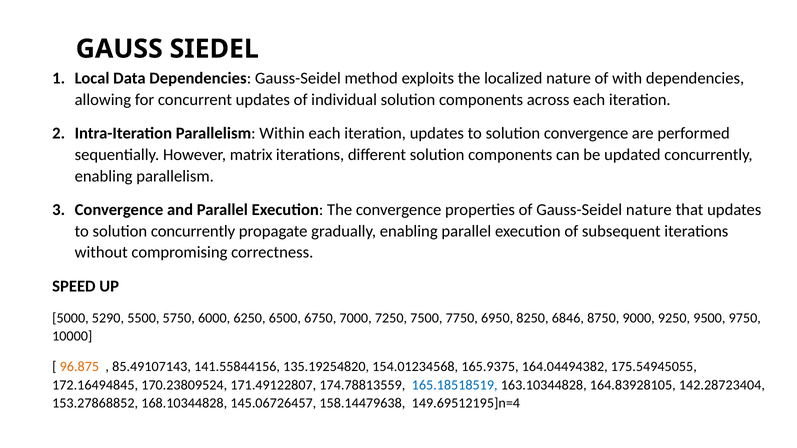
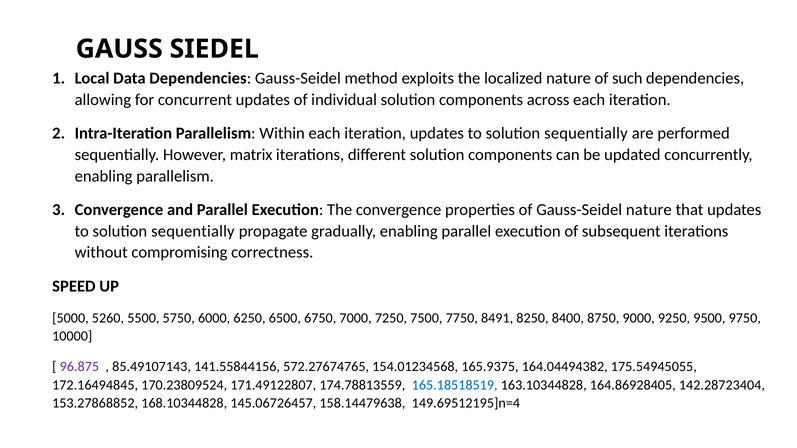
with: with -> such
convergence at (586, 134): convergence -> sequentially
concurrently at (193, 231): concurrently -> sequentially
5290: 5290 -> 5260
6950: 6950 -> 8491
6846: 6846 -> 8400
96.875 colour: orange -> purple
135.19254820: 135.19254820 -> 572.27674765
164.83928105: 164.83928105 -> 164.86928405
